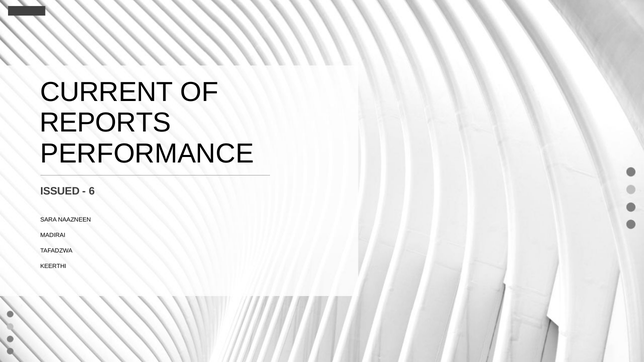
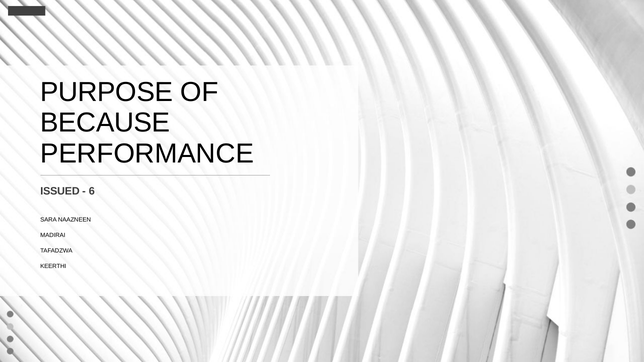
CURRENT: CURRENT -> PURPOSE
REPORTS: REPORTS -> BECAUSE
